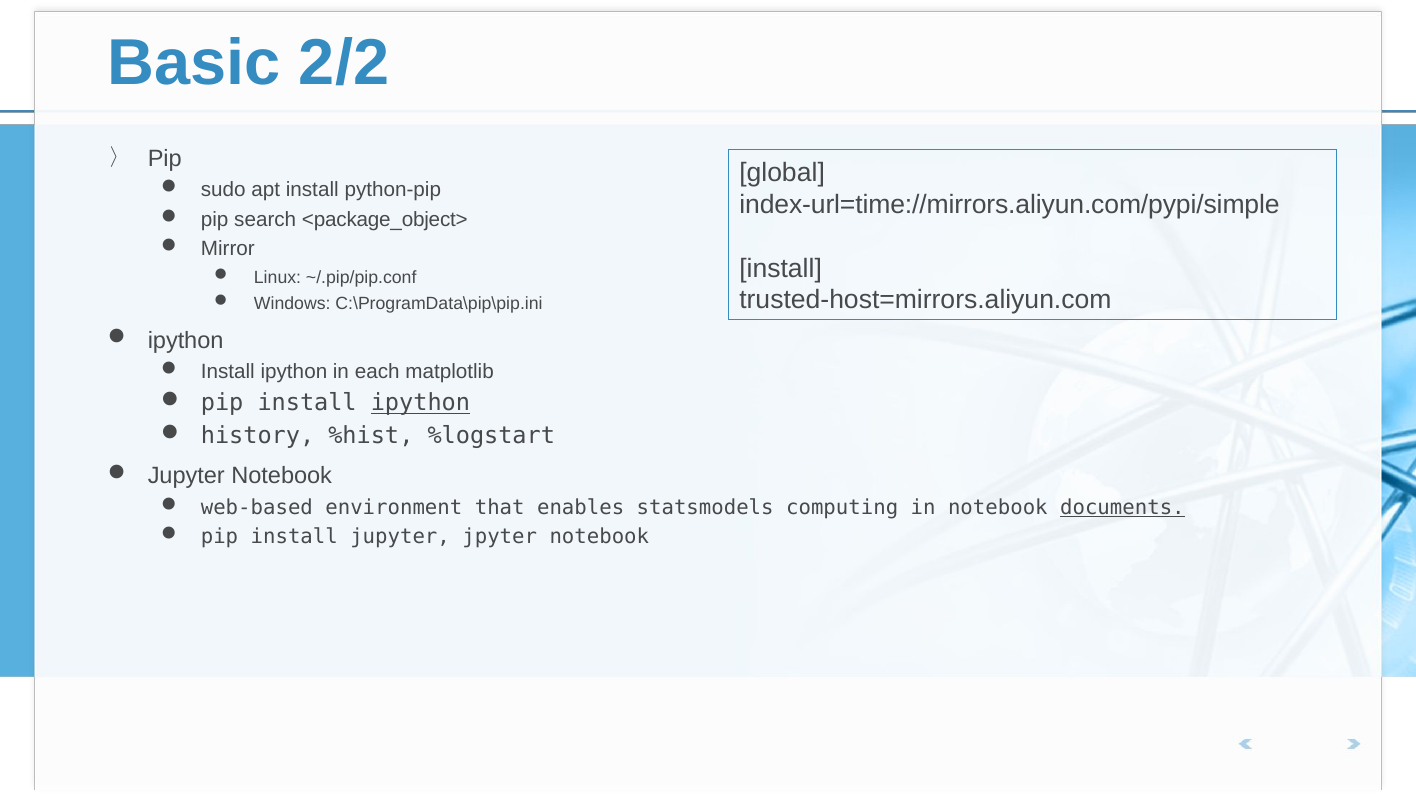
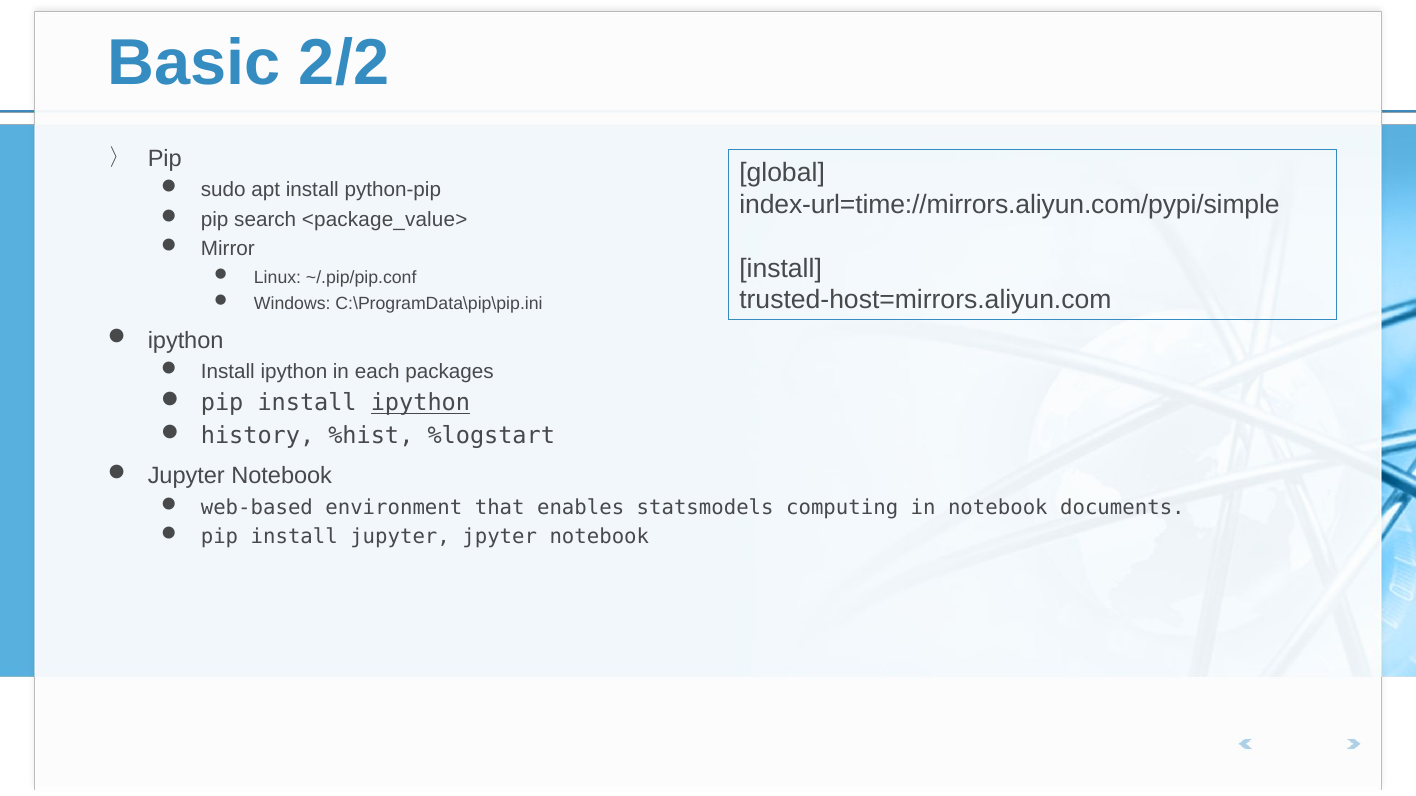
<package_object>: <package_object> -> <package_value>
matplotlib: matplotlib -> packages
documents underline: present -> none
